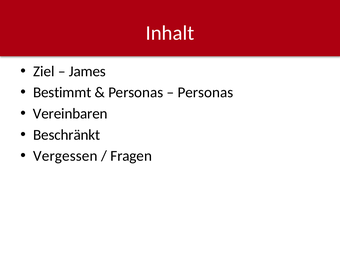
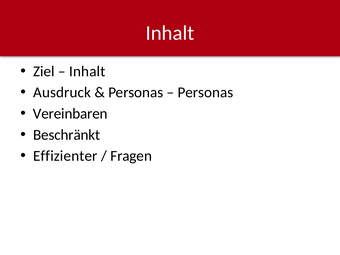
James at (87, 71): James -> Inhalt
Bestimmt: Bestimmt -> Ausdruck
Vergessen: Vergessen -> Effizienter
